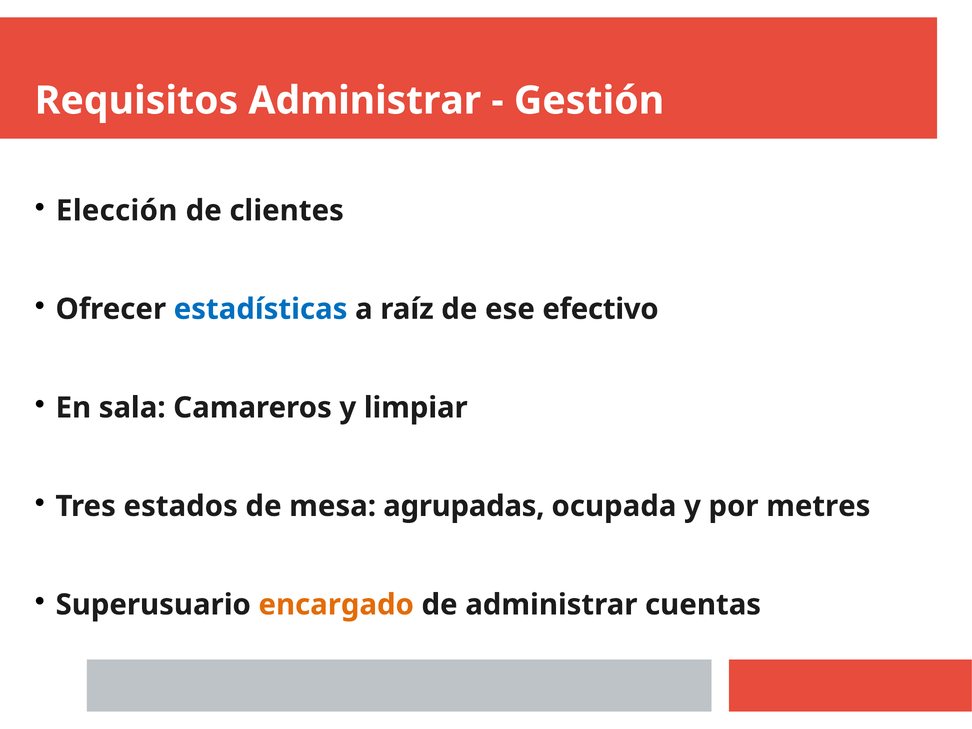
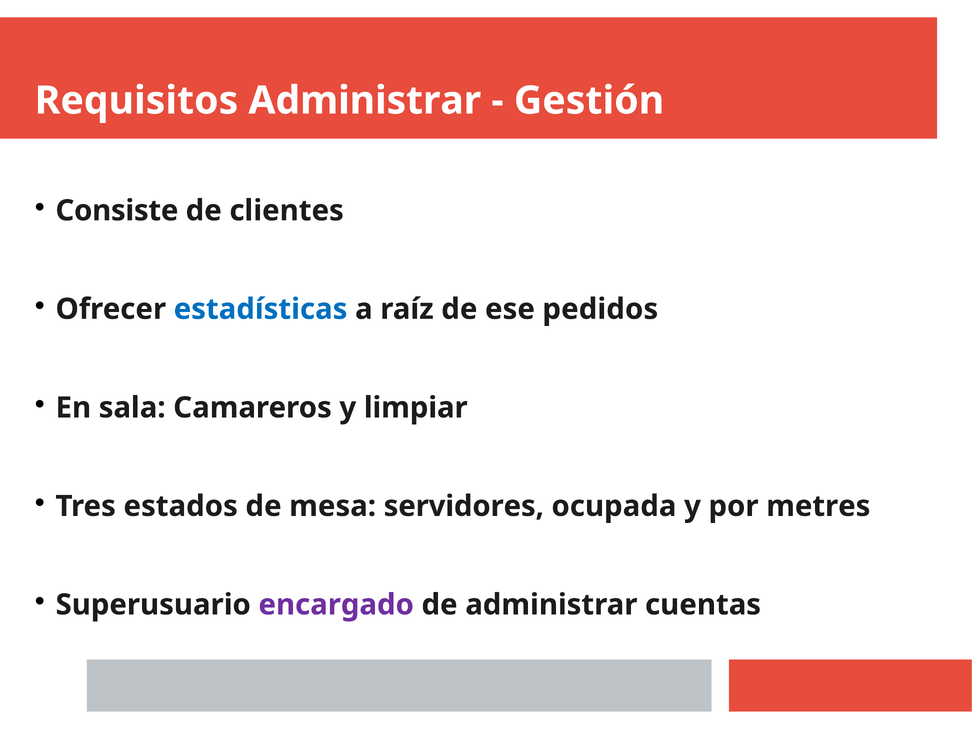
Elección: Elección -> Consiste
efectivo: efectivo -> pedidos
agrupadas: agrupadas -> servidores
encargado colour: orange -> purple
